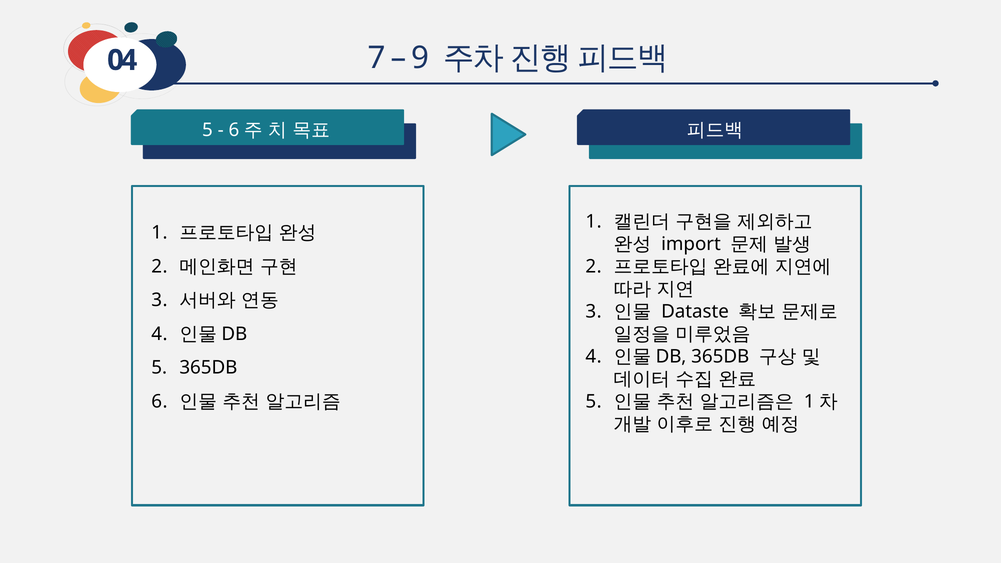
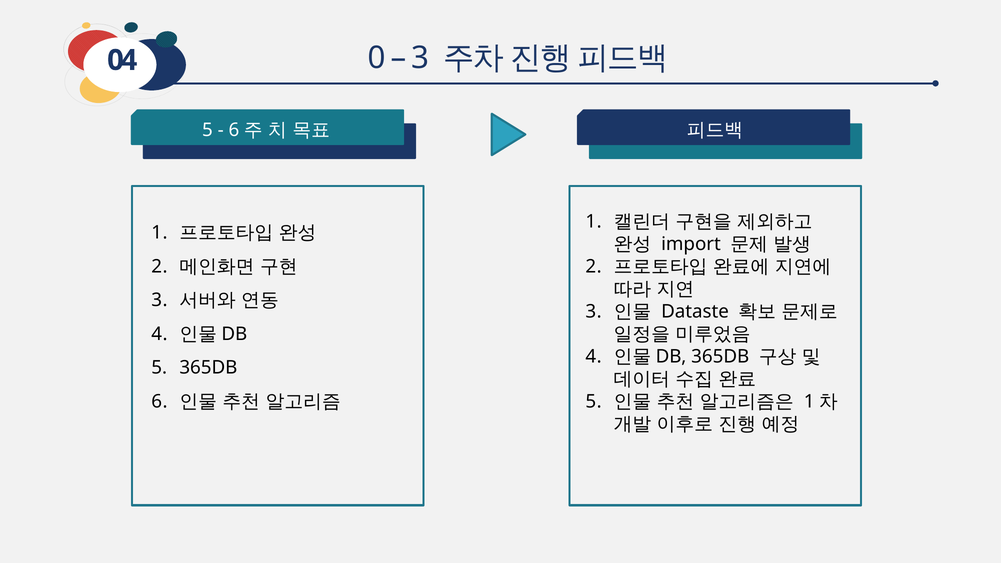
7: 7 -> 0
9 at (420, 58): 9 -> 3
